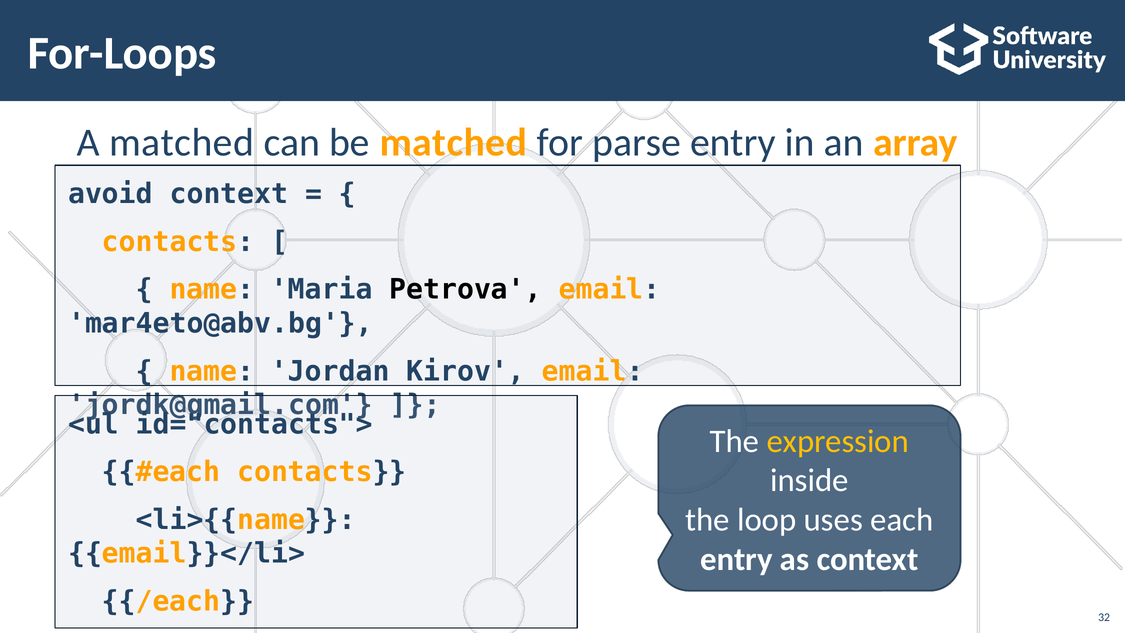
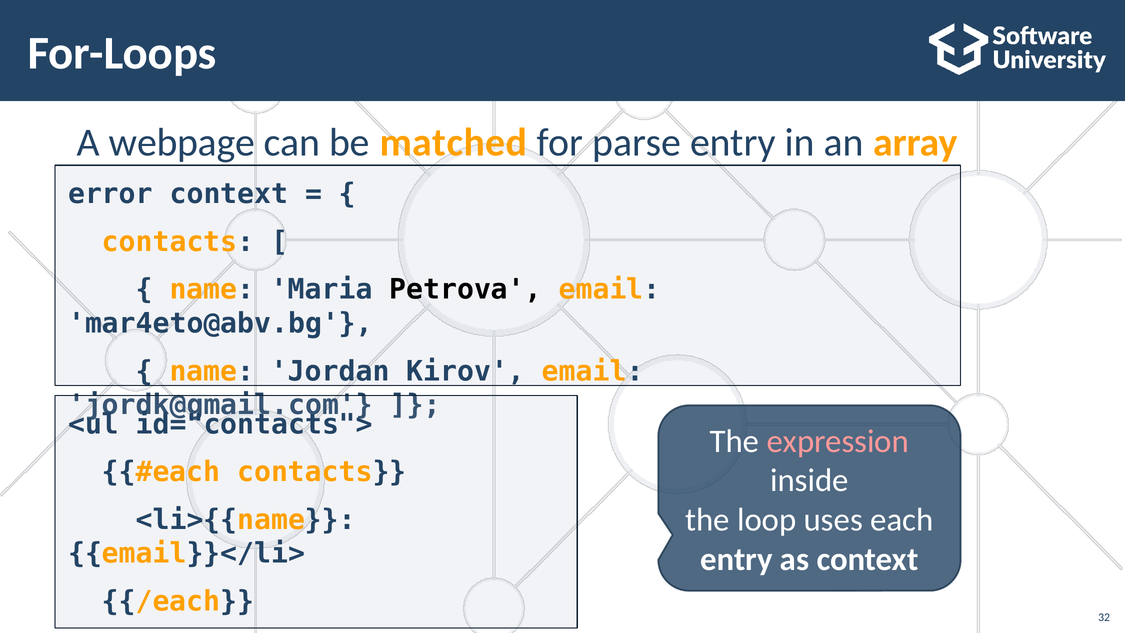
matched at (182, 143): matched -> webpage
avoid: avoid -> error
expression colour: yellow -> pink
